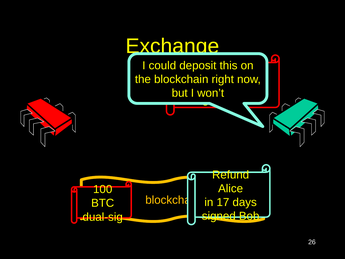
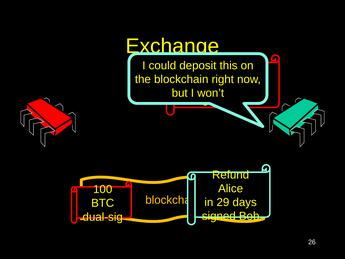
17: 17 -> 29
